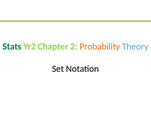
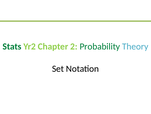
Probability colour: orange -> green
